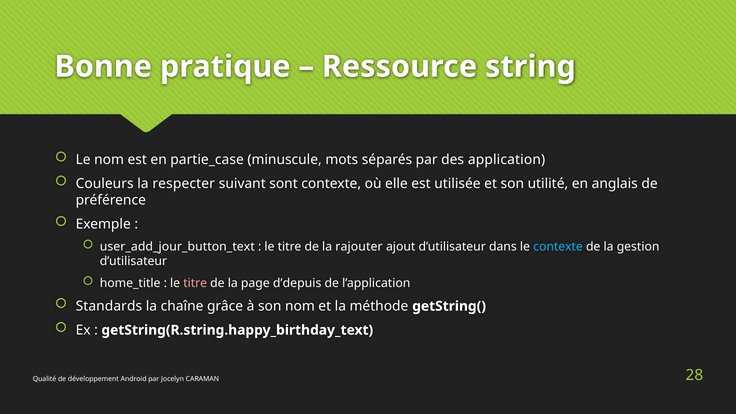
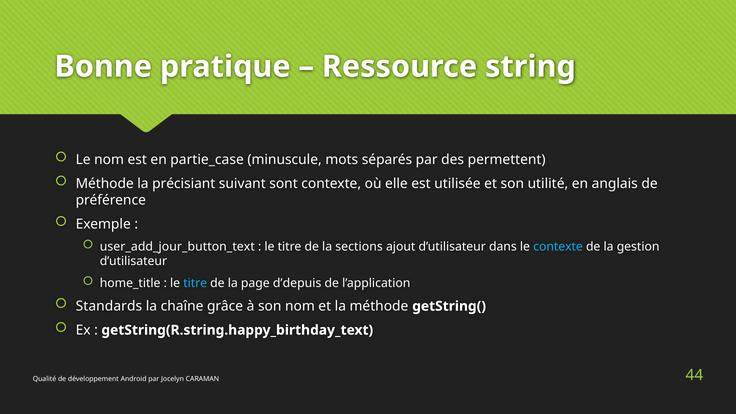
application: application -> permettent
Couleurs at (105, 184): Couleurs -> Méthode
respecter: respecter -> précisiant
rajouter: rajouter -> sections
titre at (195, 283) colour: pink -> light blue
28: 28 -> 44
